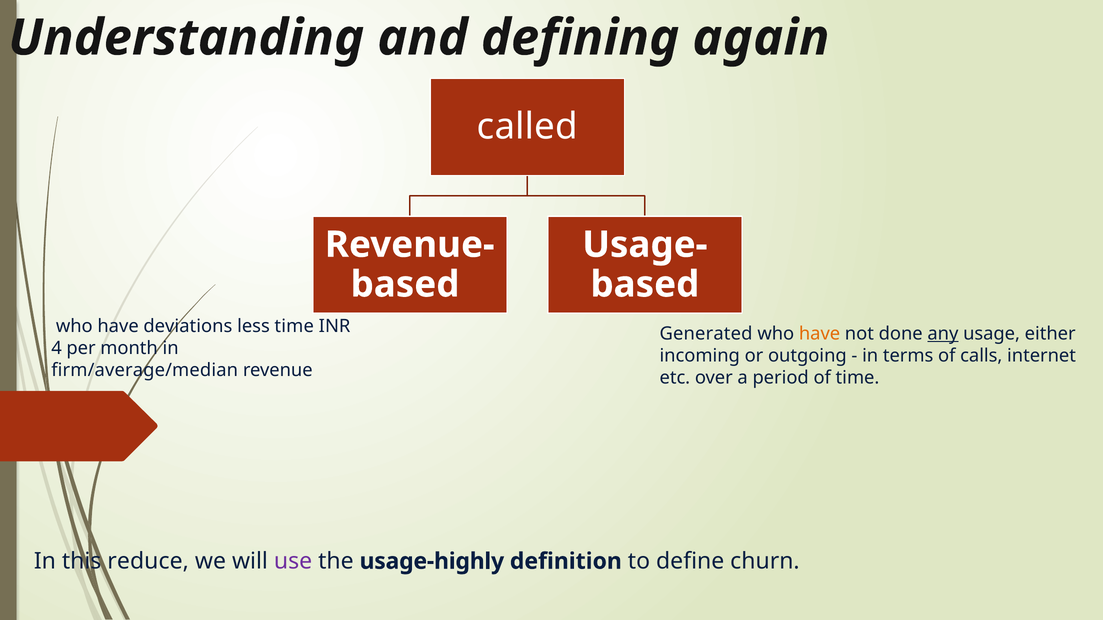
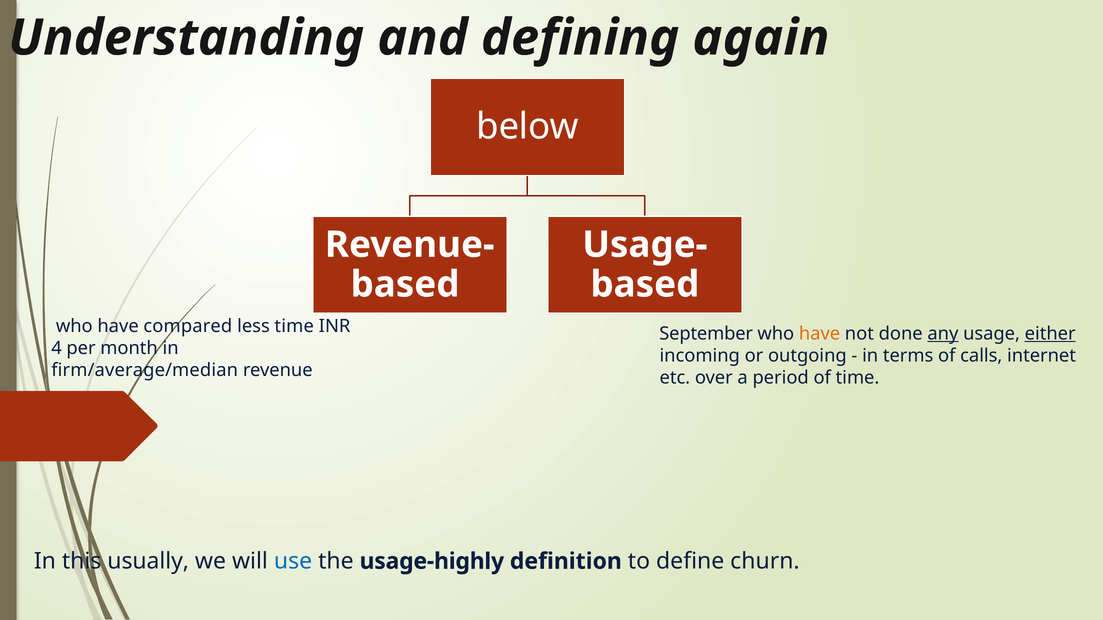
called: called -> below
deviations: deviations -> compared
Generated: Generated -> September
either underline: none -> present
reduce: reduce -> usually
use colour: purple -> blue
